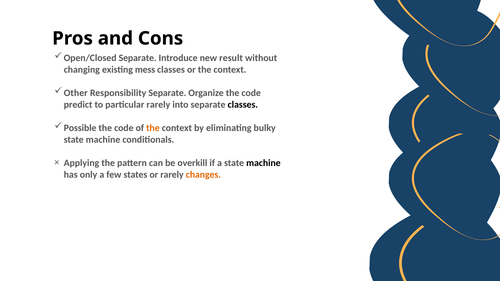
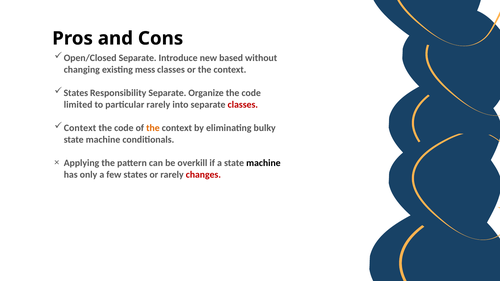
result: result -> based
Other at (76, 93): Other -> States
predict: predict -> limited
classes at (243, 105) colour: black -> red
Possible at (80, 128): Possible -> Context
changes colour: orange -> red
